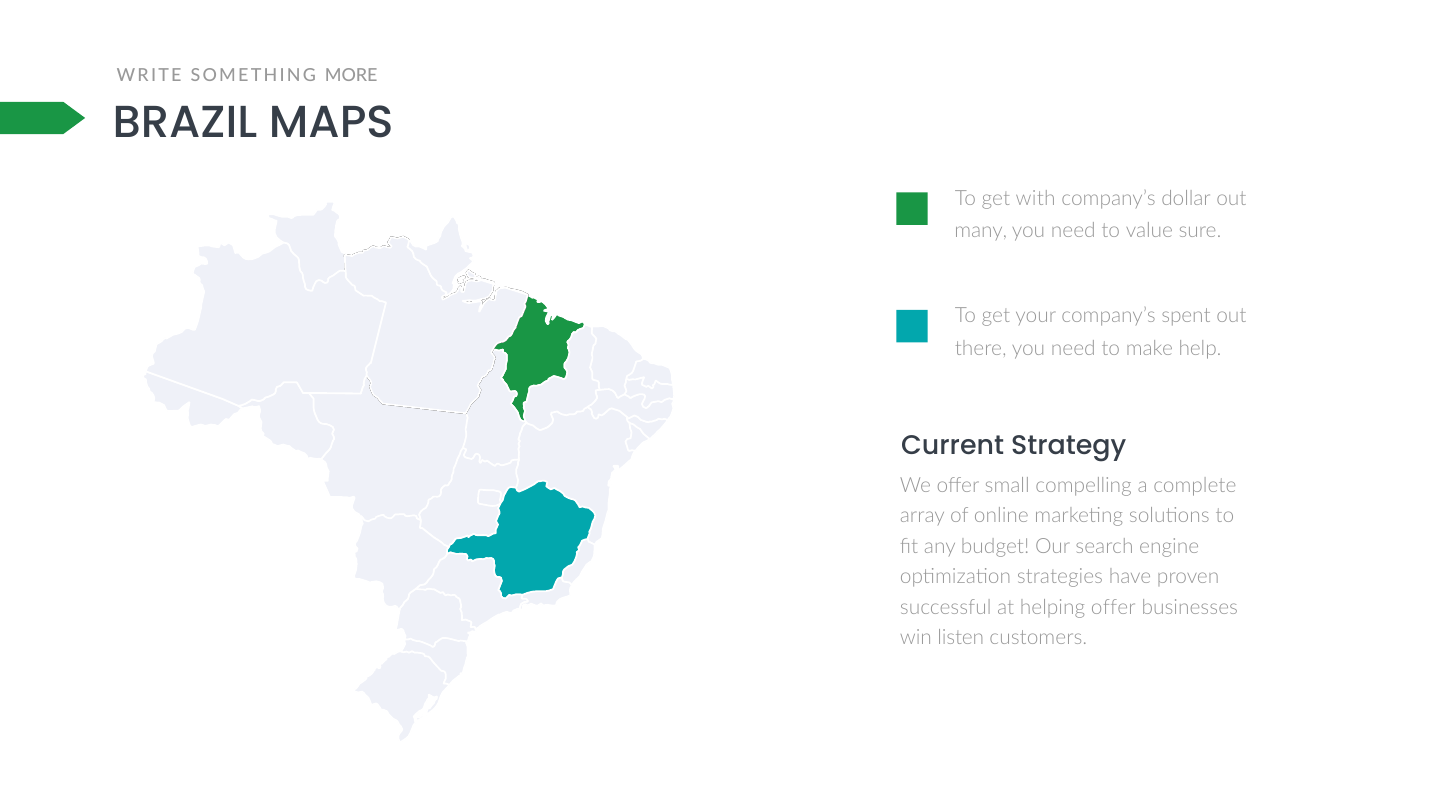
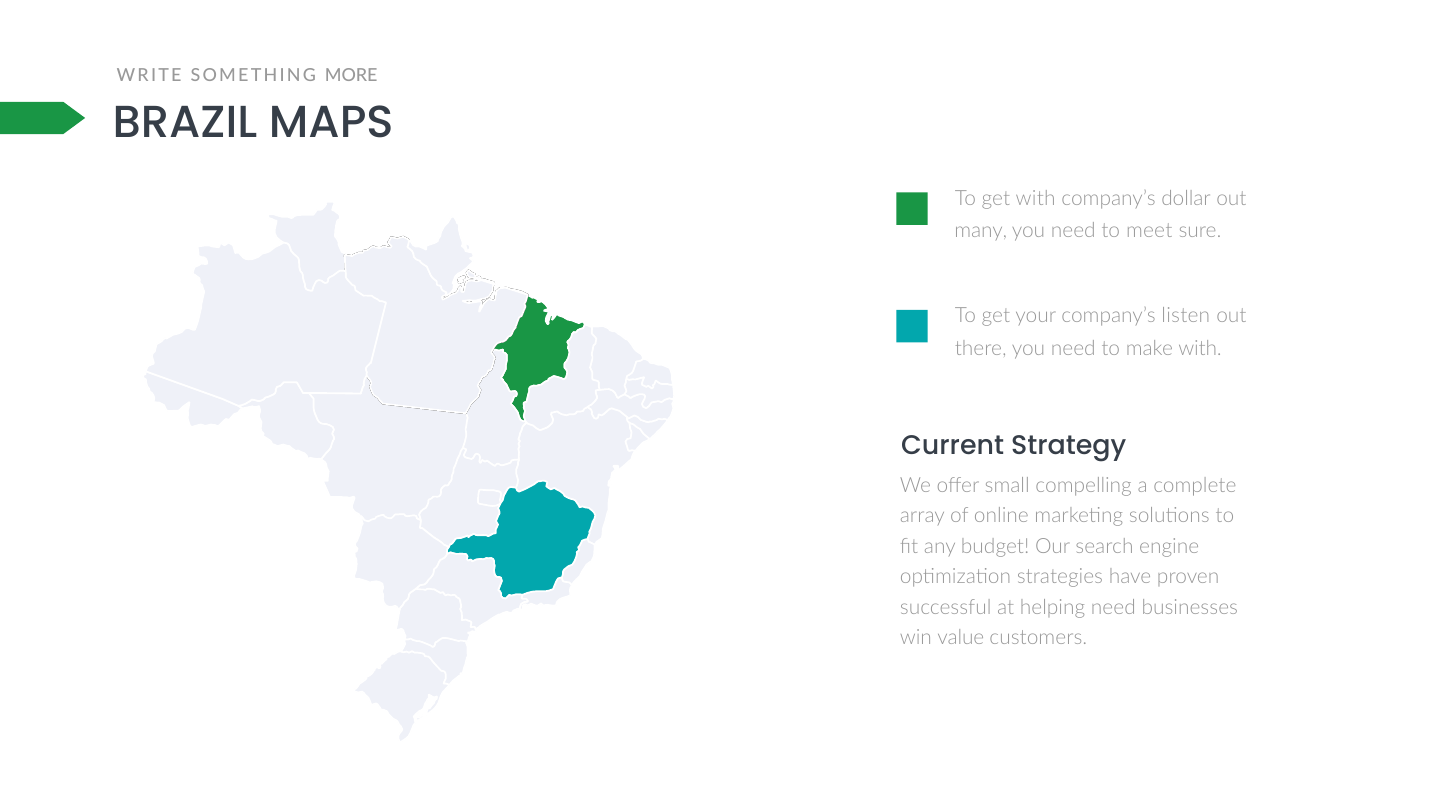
value: value -> meet
spent: spent -> listen
make help: help -> with
helping offer: offer -> need
listen: listen -> value
